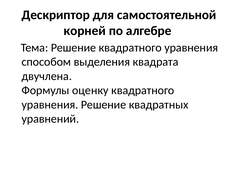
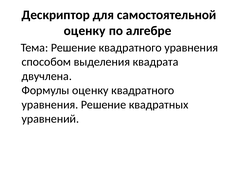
корней at (85, 31): корней -> оценку
